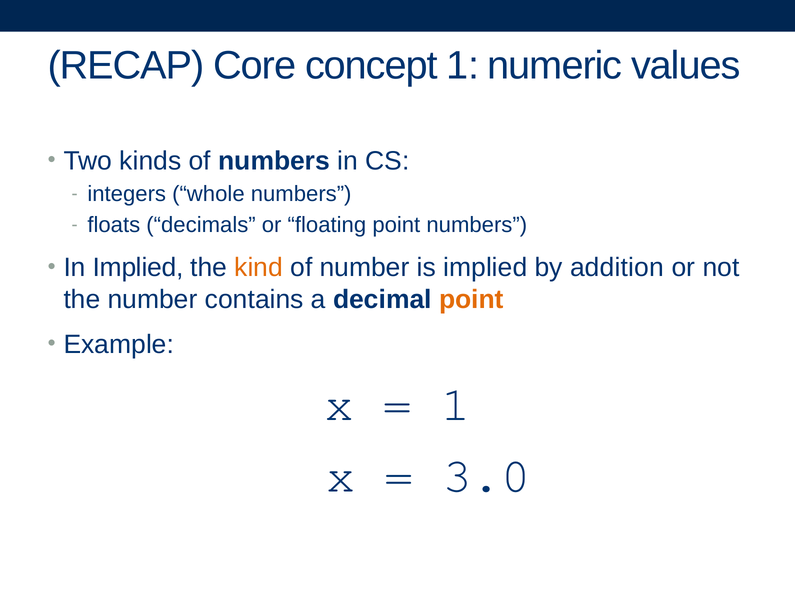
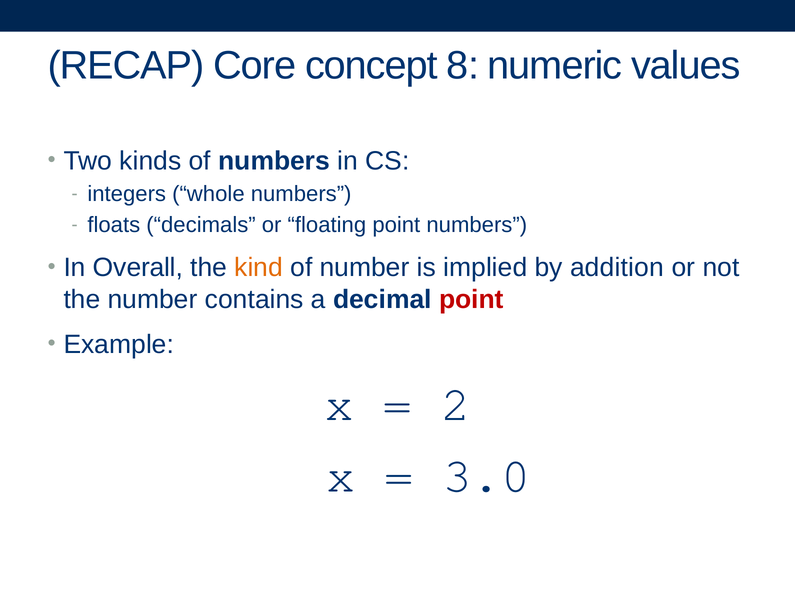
concept 1: 1 -> 8
In Implied: Implied -> Overall
point at (471, 300) colour: orange -> red
1 at (456, 404): 1 -> 2
